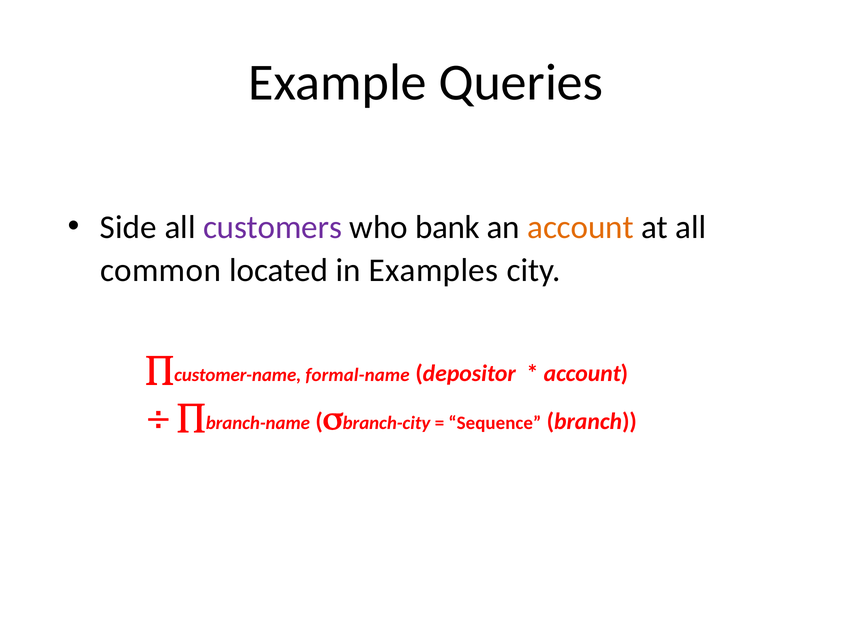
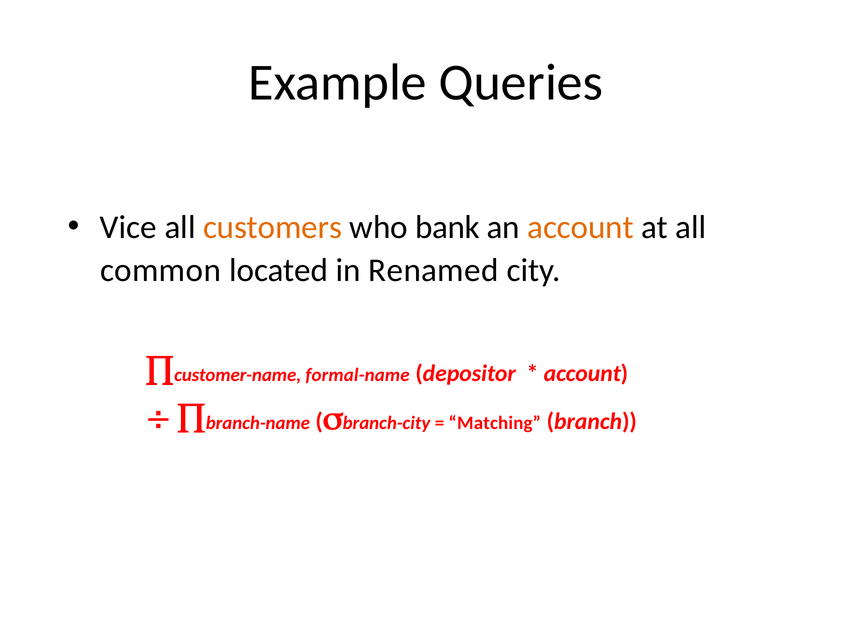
Side: Side -> Vice
customers colour: purple -> orange
Examples: Examples -> Renamed
Sequence: Sequence -> Matching
